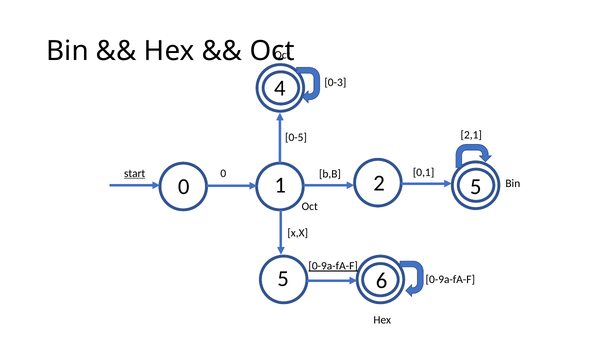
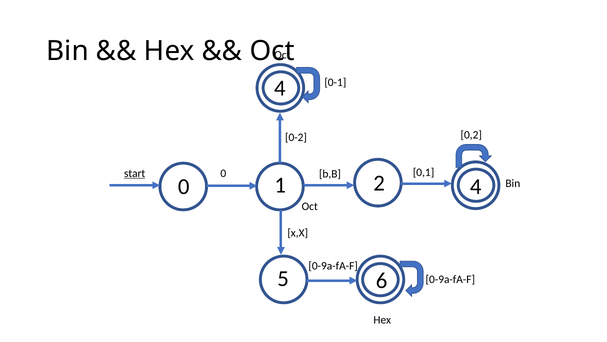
0-3: 0-3 -> 0-1
2,1: 2,1 -> 0,2
0-5: 0-5 -> 0-2
1 5: 5 -> 4
0-9a-fA-F at (333, 266) underline: present -> none
